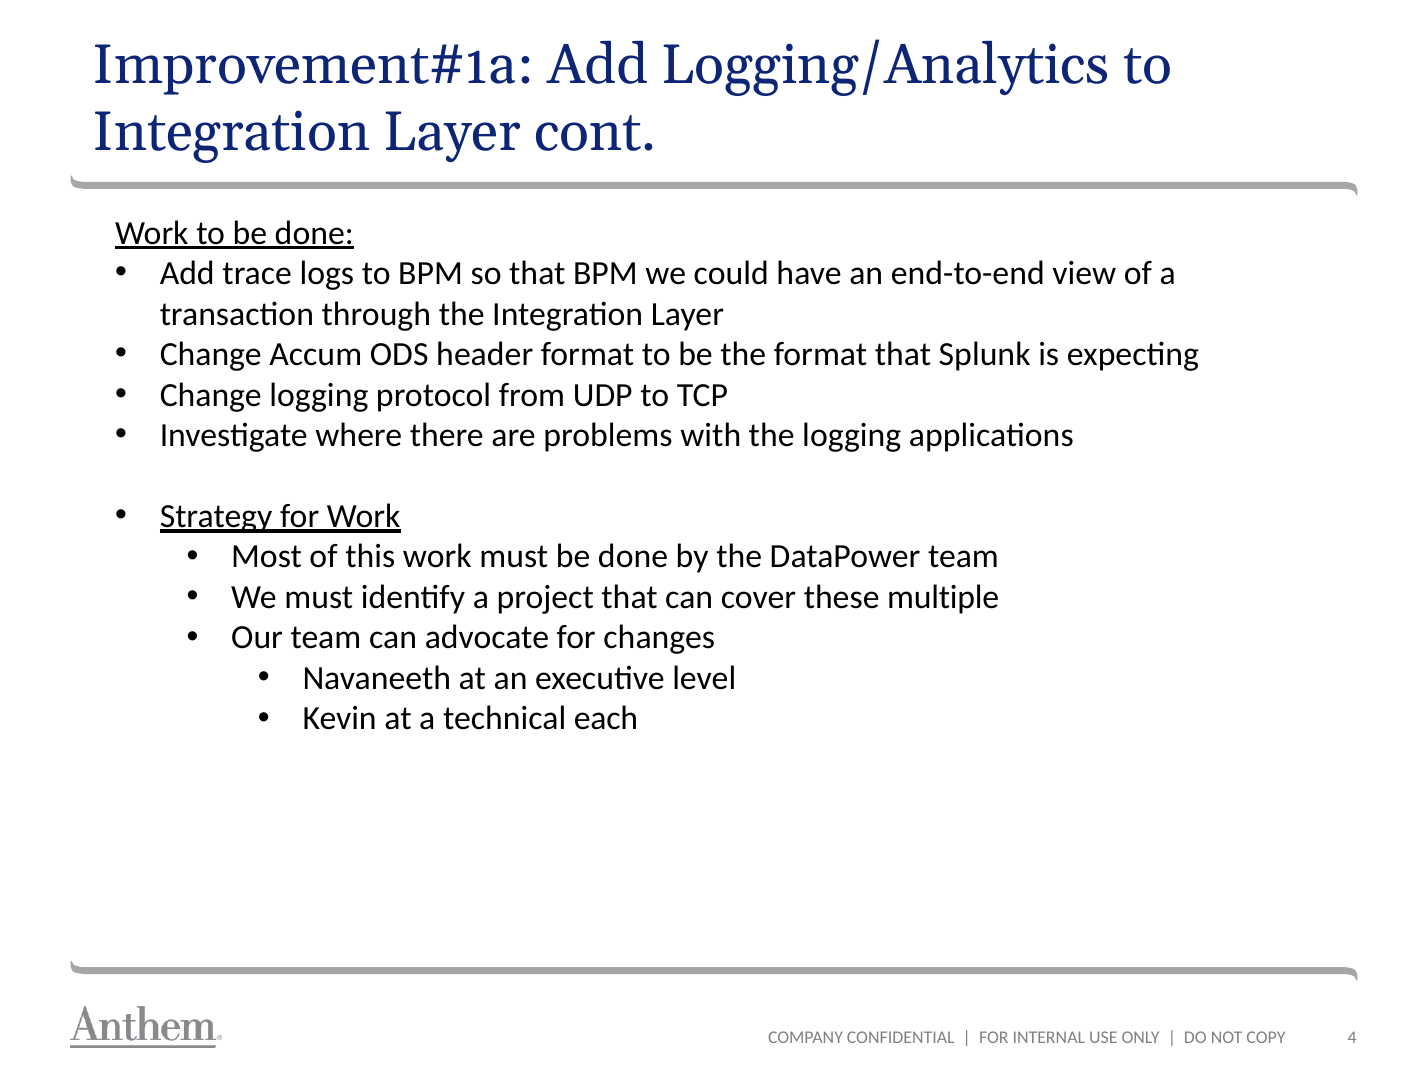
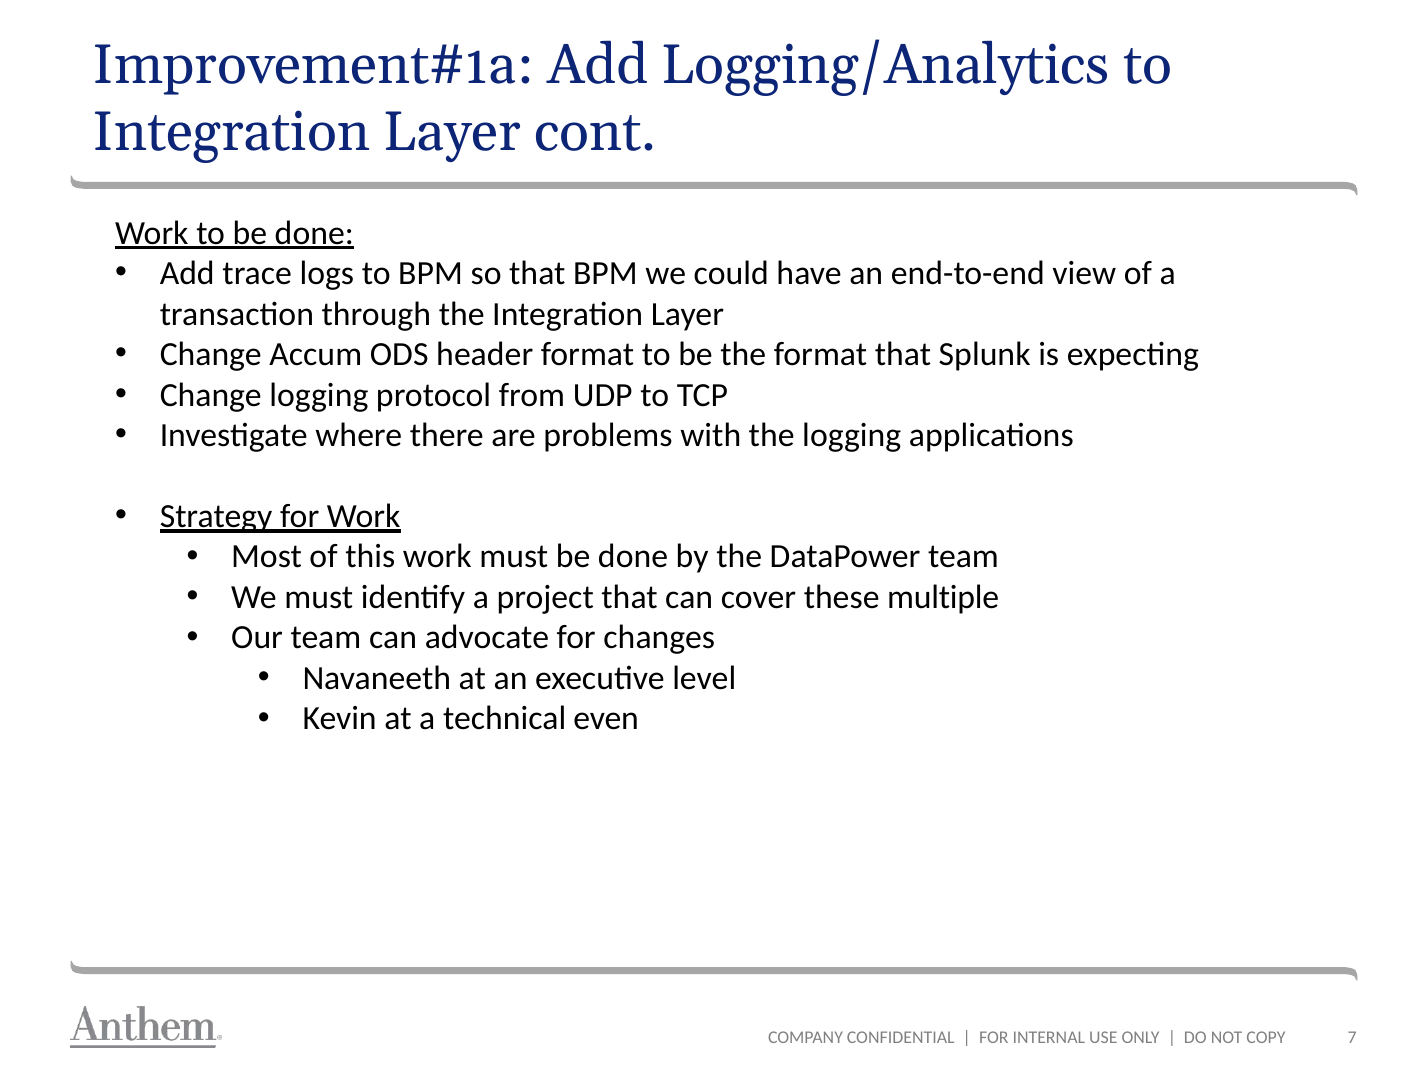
each: each -> even
4: 4 -> 7
